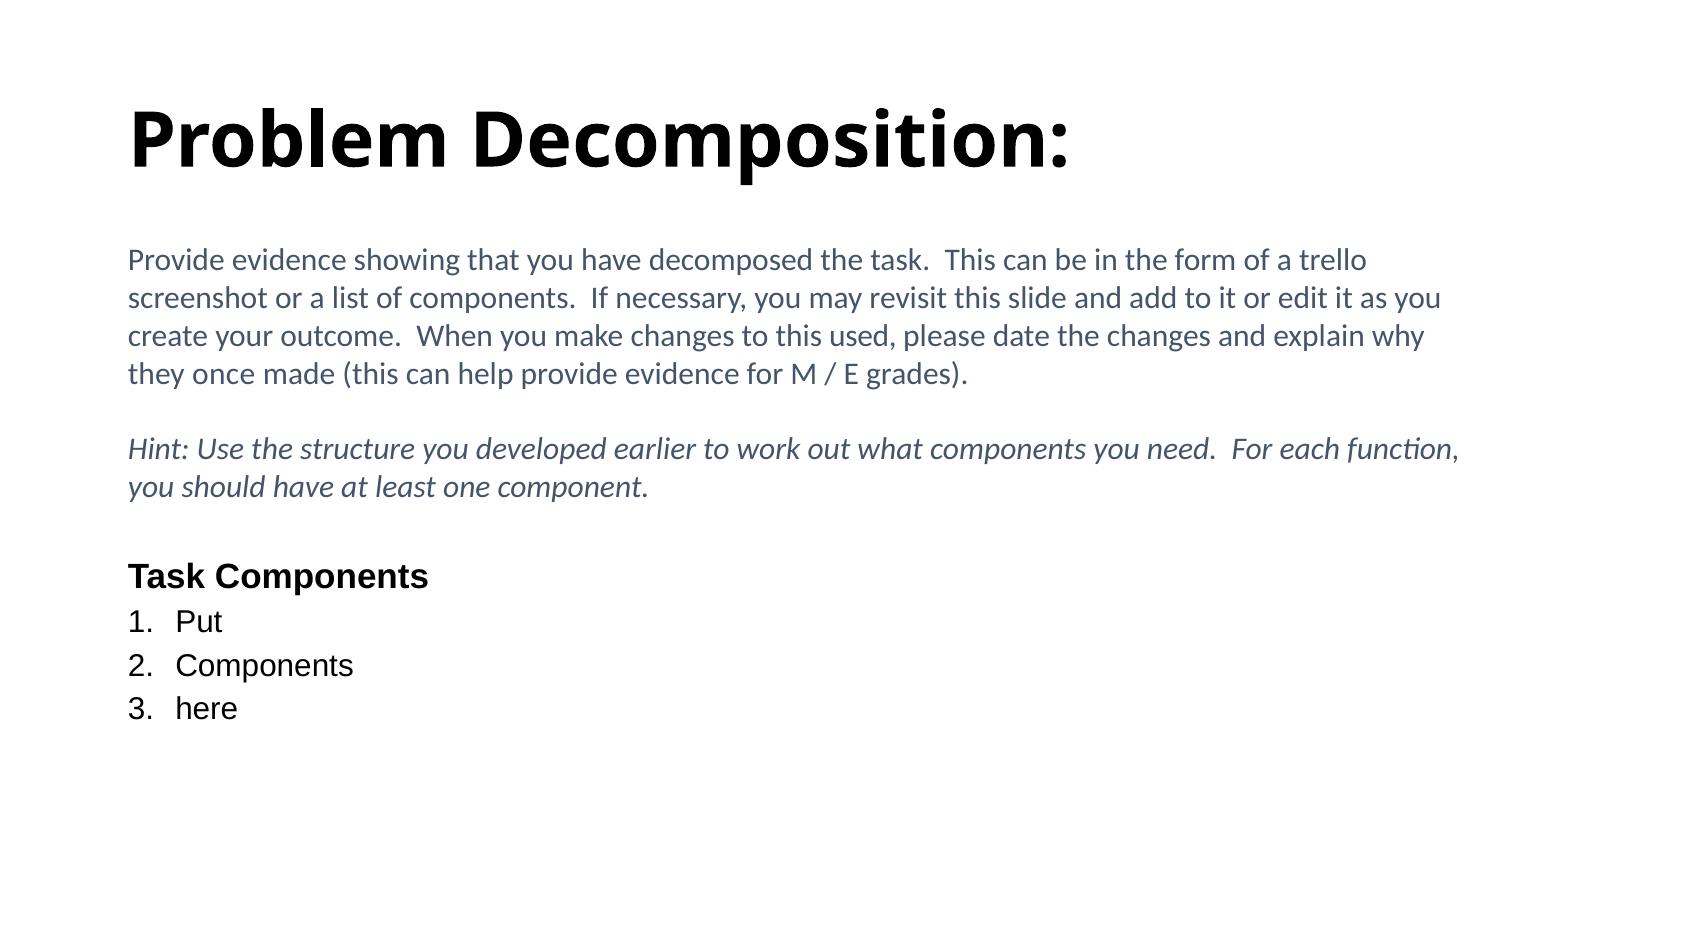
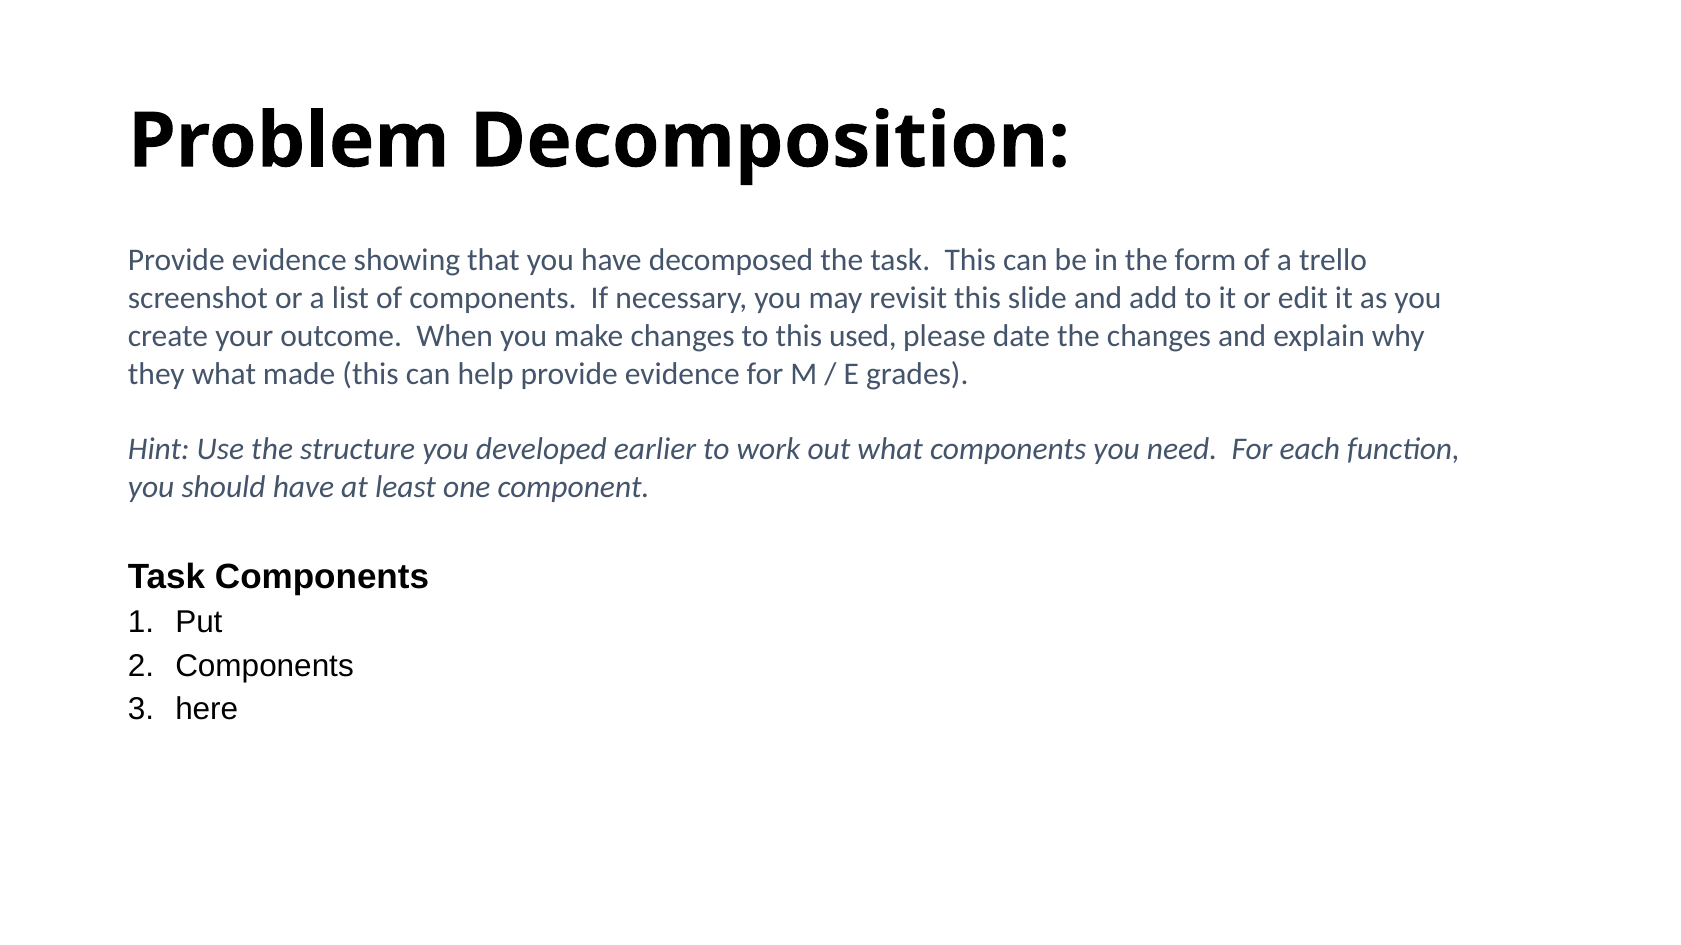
they once: once -> what
